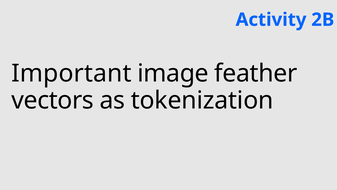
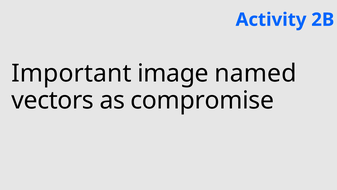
feather: feather -> named
tokenization: tokenization -> compromise
